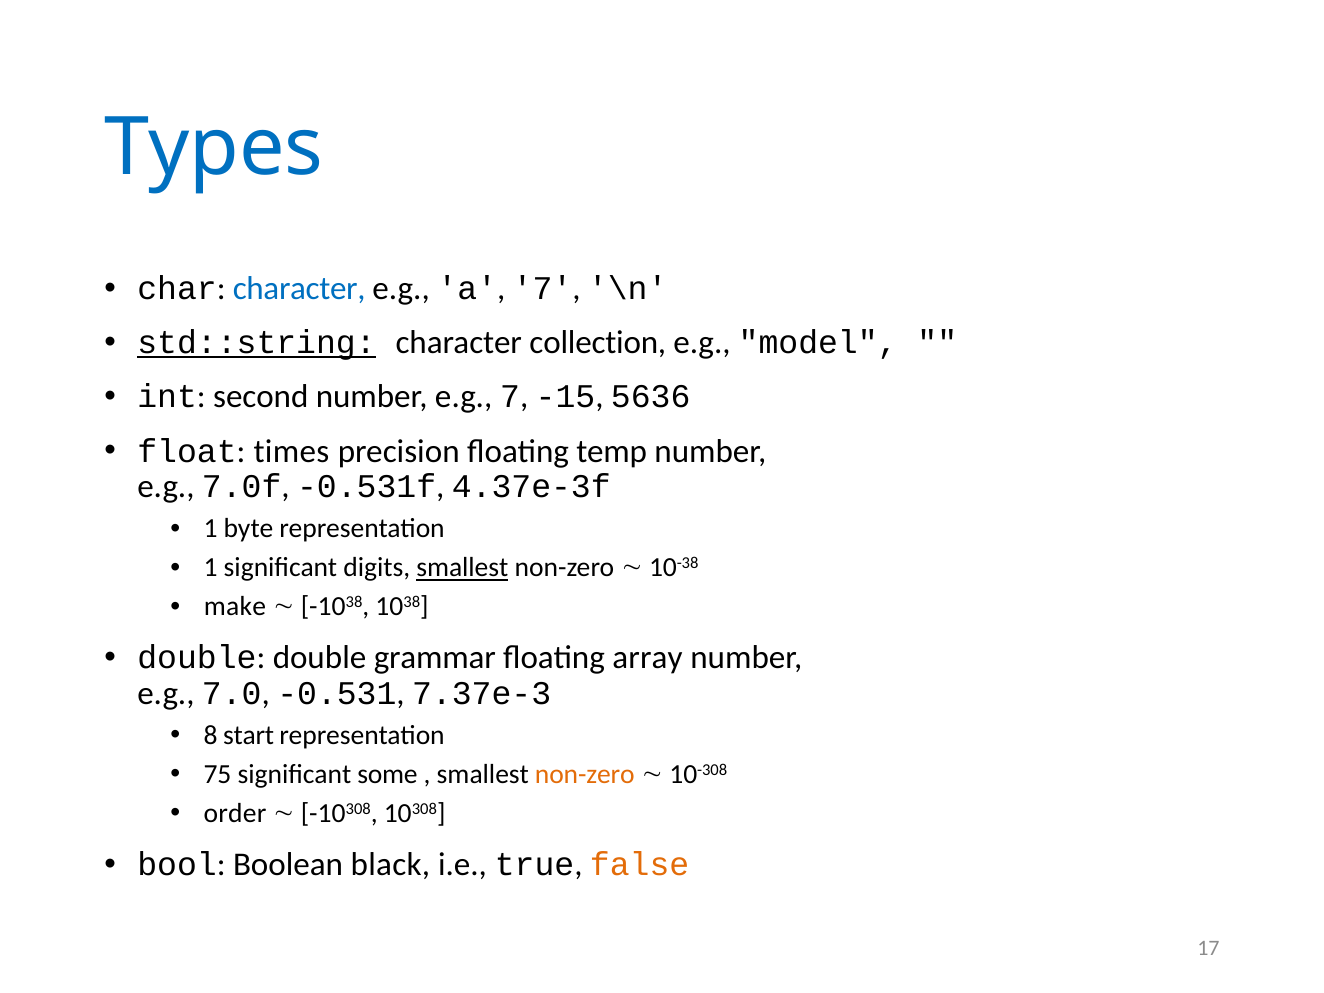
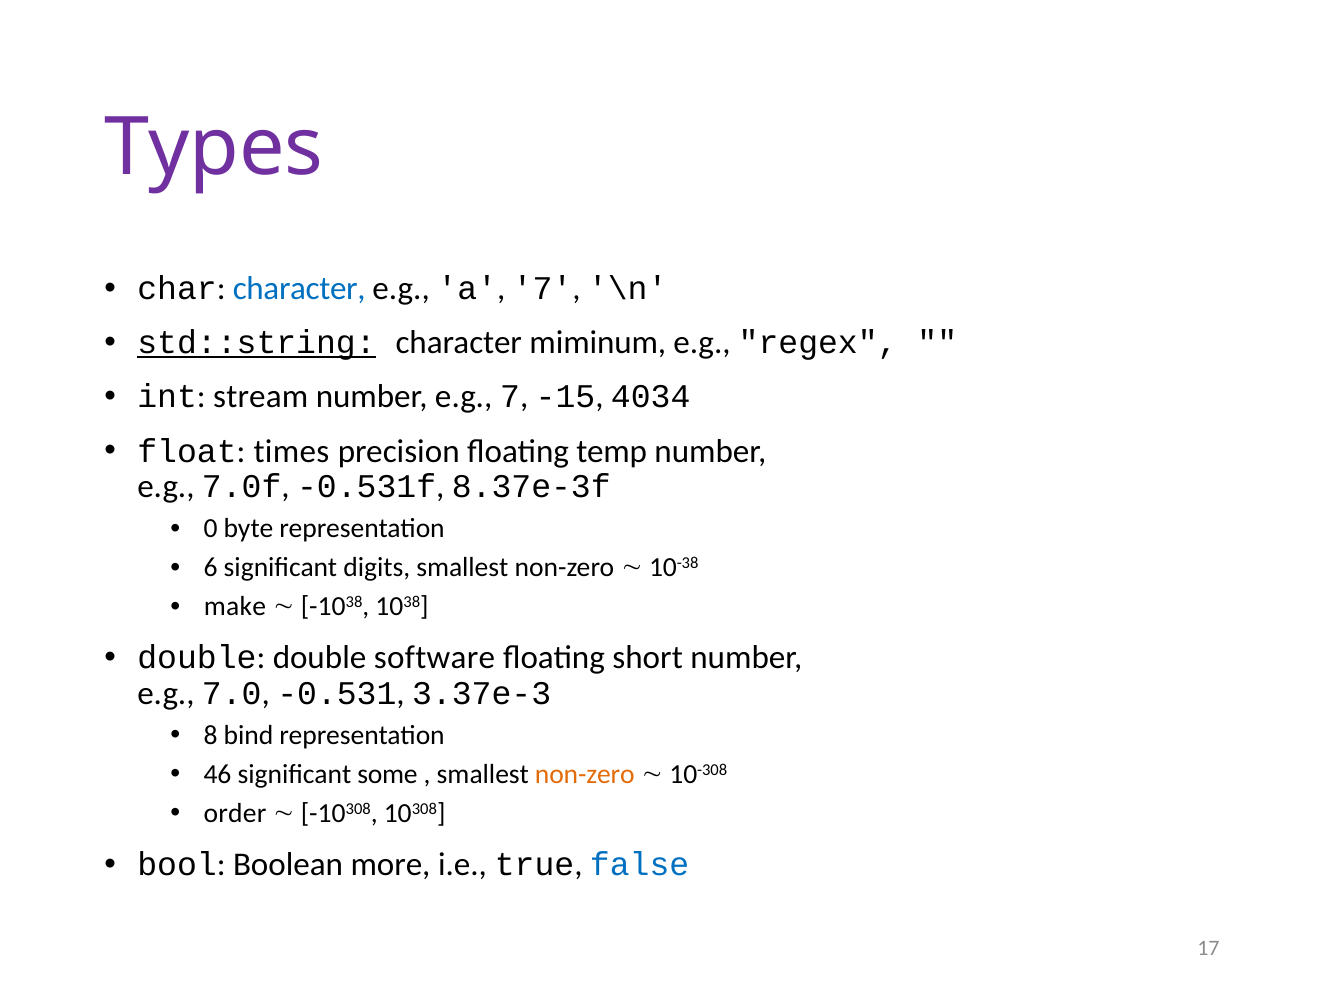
Types colour: blue -> purple
collection: collection -> miminum
model: model -> regex
second: second -> stream
5636: 5636 -> 4034
4.37e-3f: 4.37e-3f -> 8.37e-3f
1 at (211, 529): 1 -> 0
1 at (211, 568): 1 -> 6
smallest at (462, 568) underline: present -> none
grammar: grammar -> software
array: array -> short
7.37e-3: 7.37e-3 -> 3.37e-3
start: start -> bind
75: 75 -> 46
black: black -> more
false colour: orange -> blue
